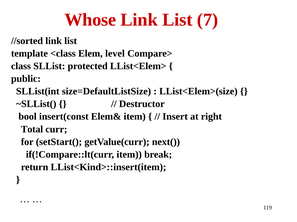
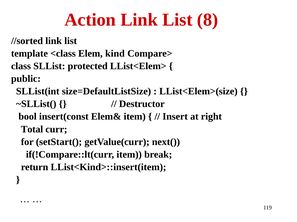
Whose: Whose -> Action
7: 7 -> 8
level: level -> kind
